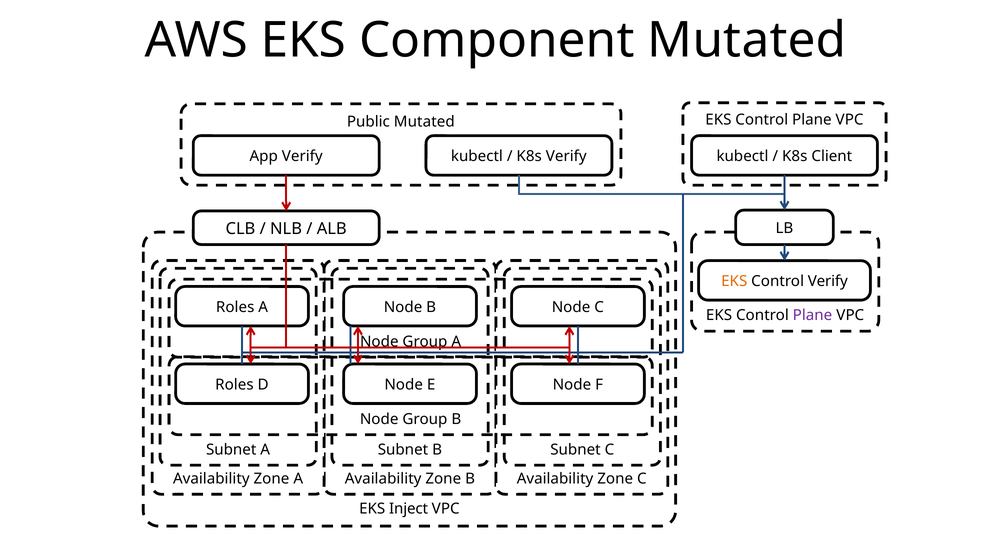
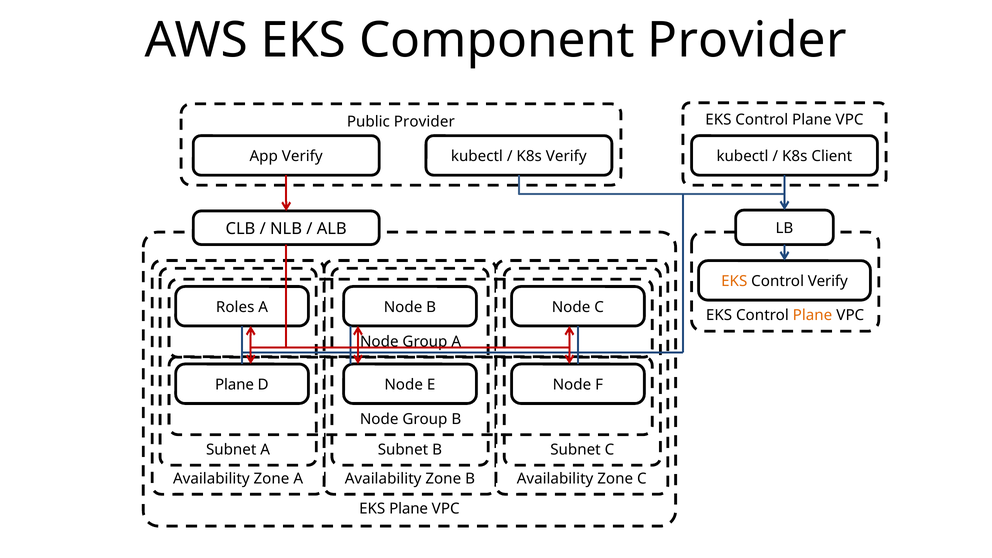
Component Mutated: Mutated -> Provider
Public Mutated: Mutated -> Provider
Plane at (812, 315) colour: purple -> orange
Roles at (234, 385): Roles -> Plane
EKS Inject: Inject -> Plane
